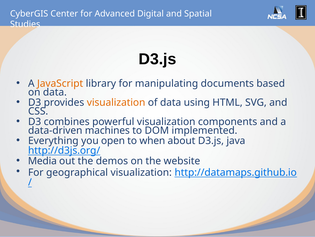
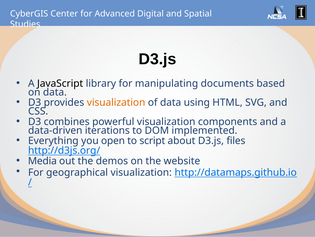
JavaScript colour: orange -> black
machines: machines -> iterations
when: when -> script
java: java -> files
